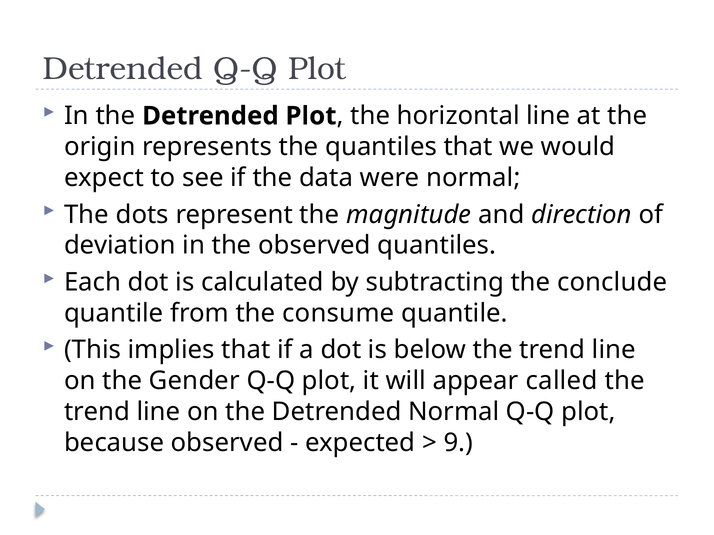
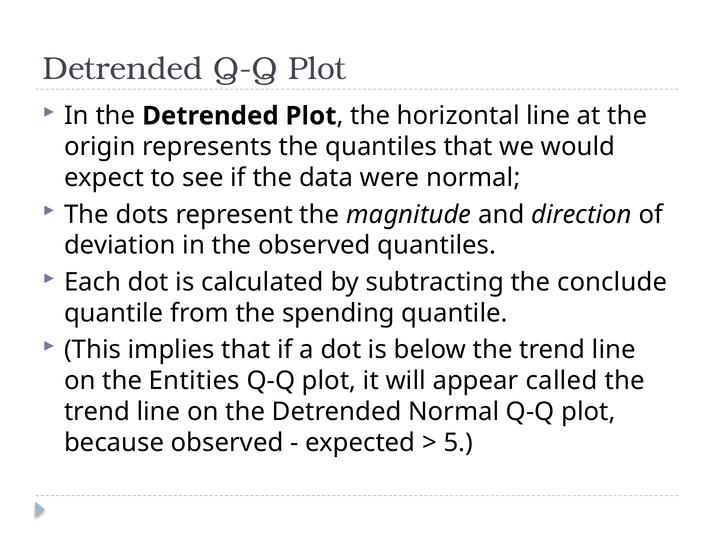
consume: consume -> spending
Gender: Gender -> Entities
9: 9 -> 5
